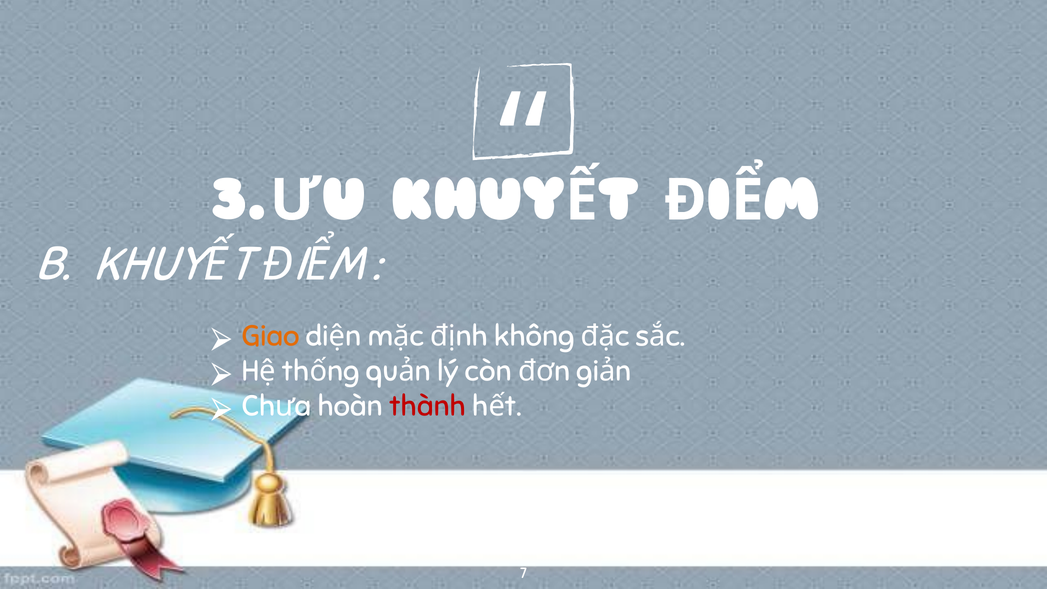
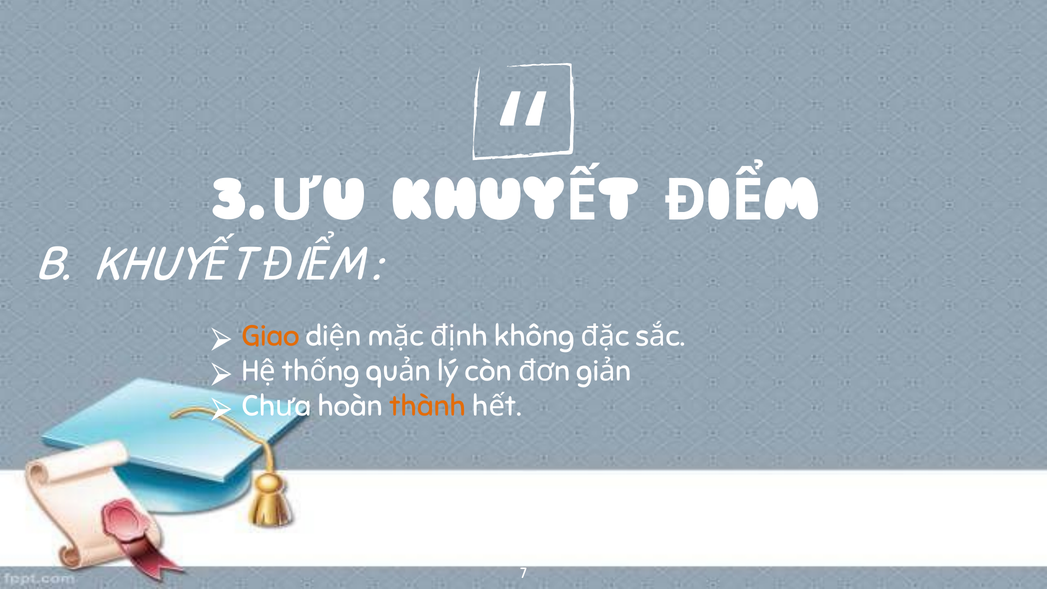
thành colour: red -> orange
